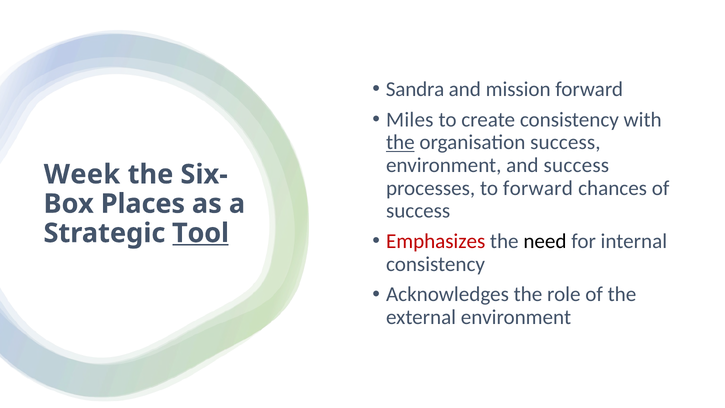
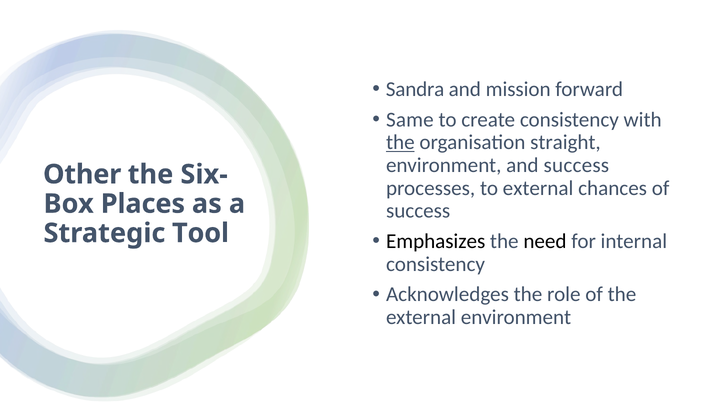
Miles: Miles -> Same
organisation success: success -> straight
Week: Week -> Other
to forward: forward -> external
Tool underline: present -> none
Emphasizes colour: red -> black
